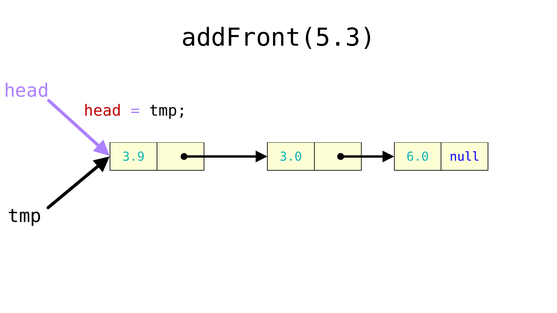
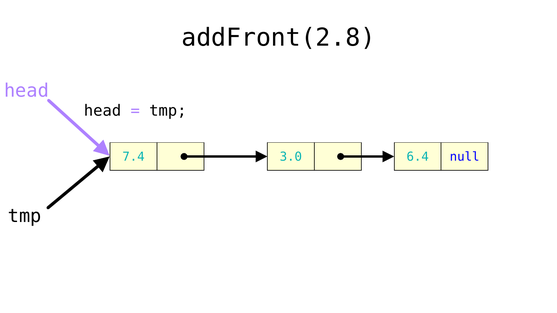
addFront(5.3: addFront(5.3 -> addFront(2.8
head at (103, 111) colour: red -> black
3.9: 3.9 -> 7.4
6.0: 6.0 -> 6.4
